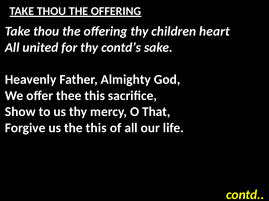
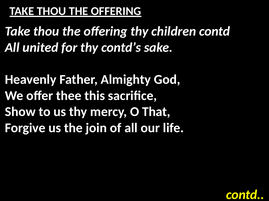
children heart: heart -> contd
the this: this -> join
